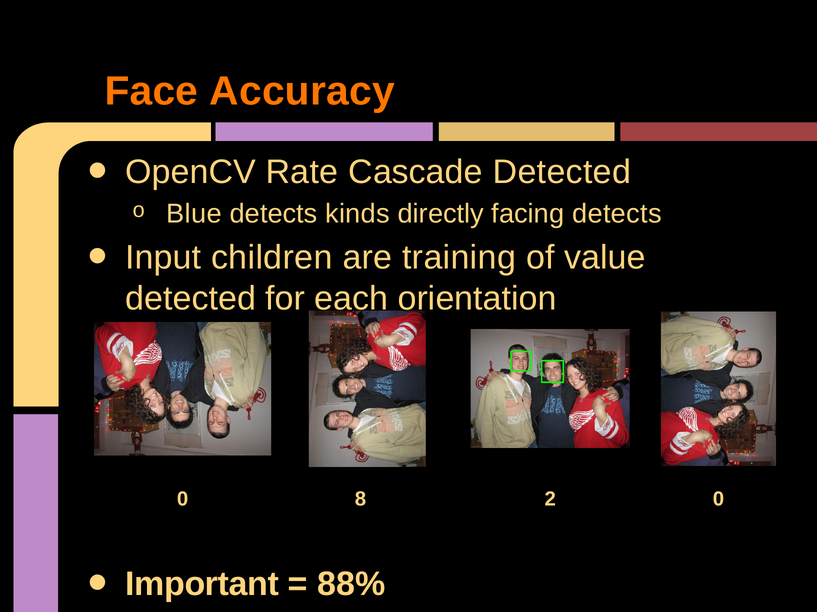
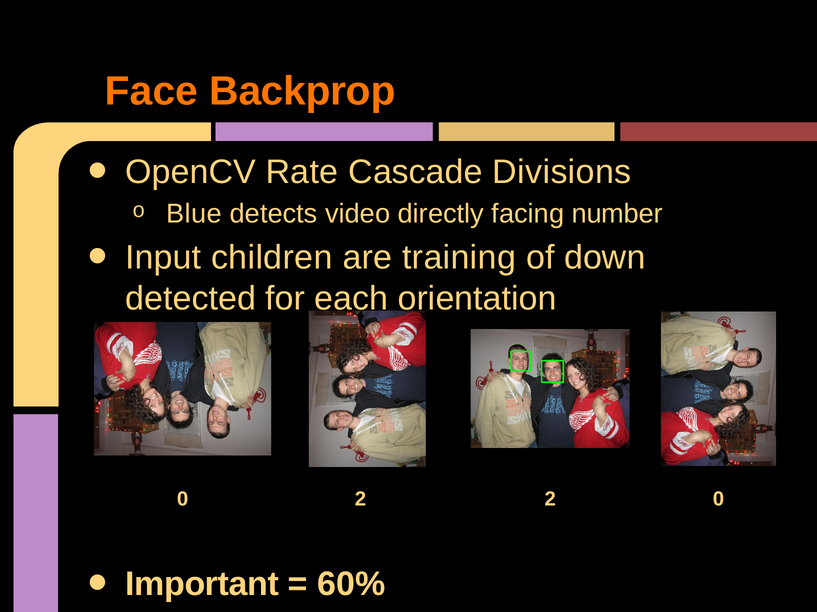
Accuracy: Accuracy -> Backprop
Cascade Detected: Detected -> Divisions
kinds: kinds -> video
facing detects: detects -> number
value: value -> down
8 at (361, 499): 8 -> 2
88%: 88% -> 60%
